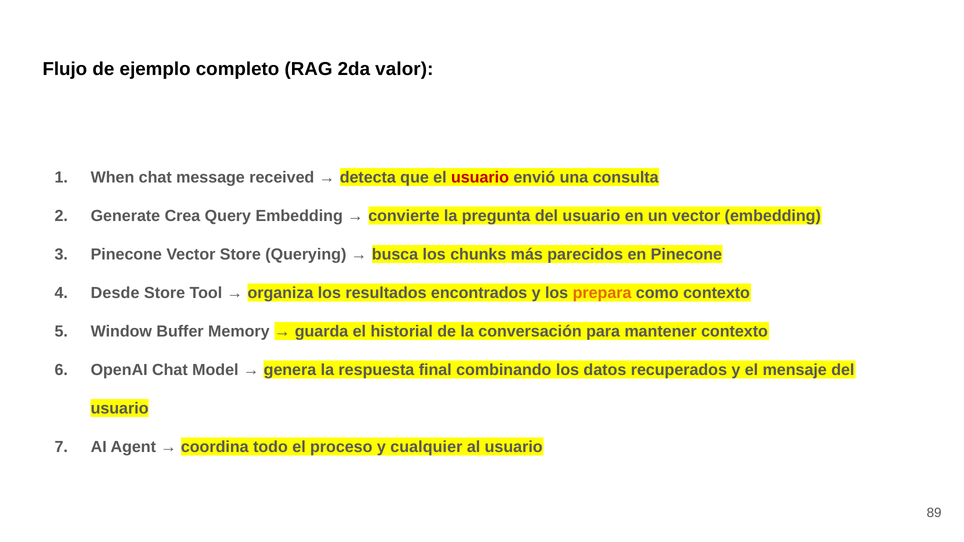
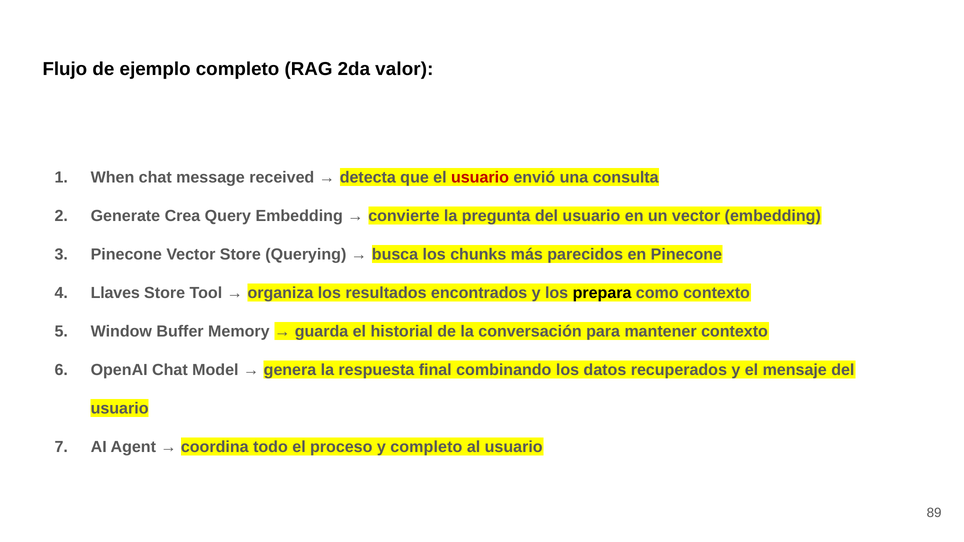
Desde: Desde -> Llaves
prepara colour: orange -> black
y cualquier: cualquier -> completo
